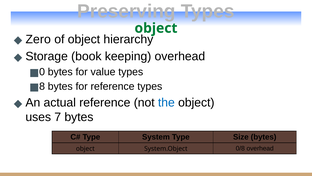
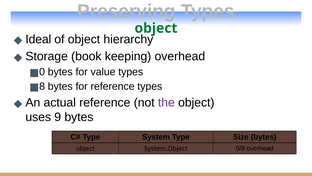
Zero: Zero -> Ideal
the colour: blue -> purple
7: 7 -> 9
